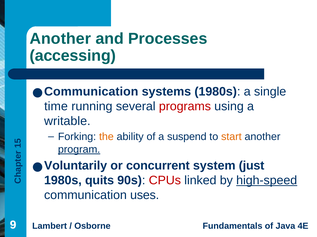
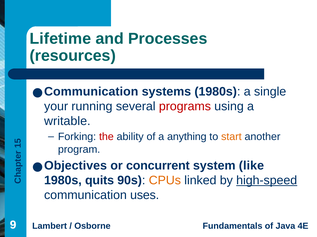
Another at (60, 39): Another -> Lifetime
accessing: accessing -> resources
time: time -> your
the colour: orange -> red
suspend: suspend -> anything
program underline: present -> none
Voluntarily: Voluntarily -> Objectives
just: just -> like
CPUs colour: red -> orange
